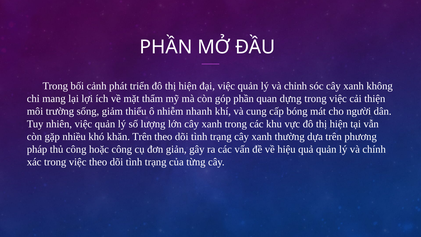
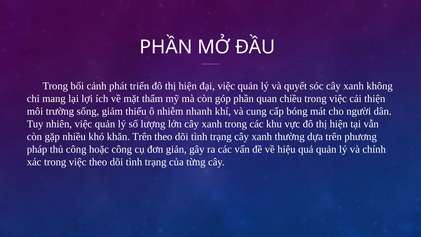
chỉnh: chỉnh -> quyết
dựng: dựng -> chiều
